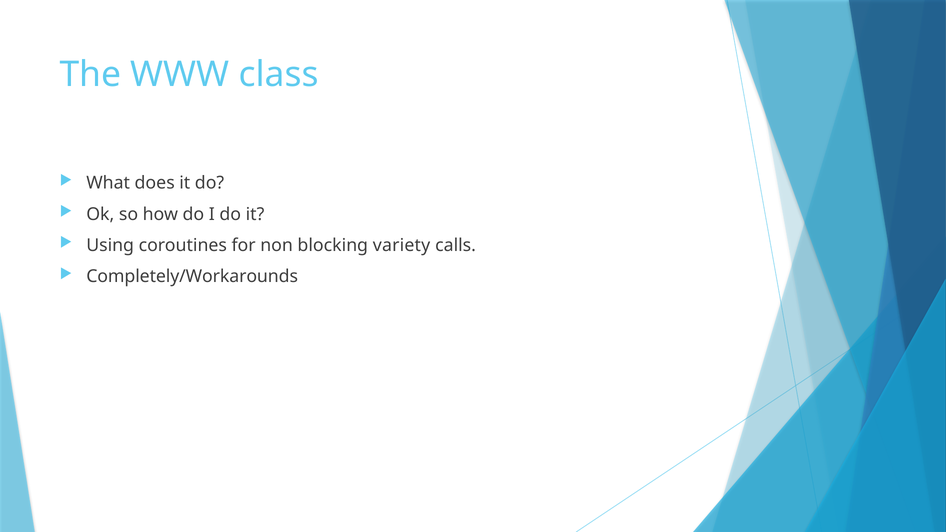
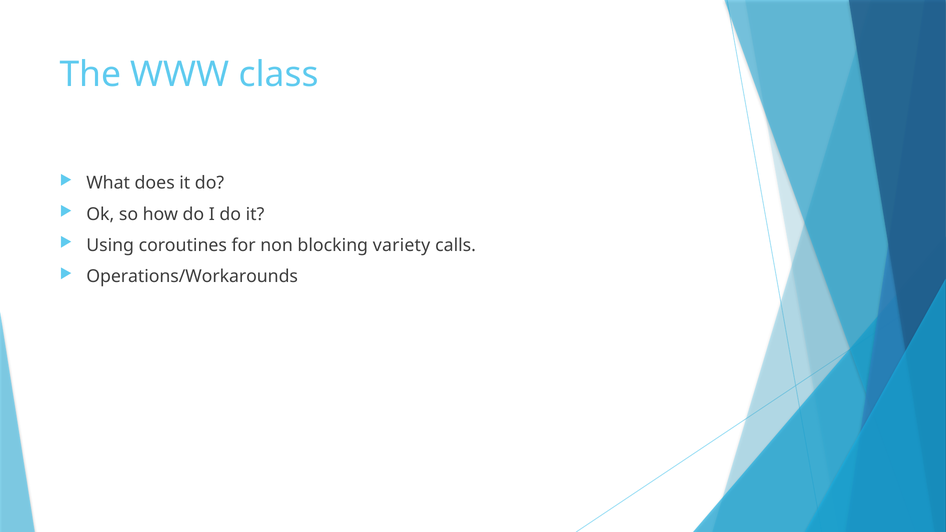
Completely/Workarounds: Completely/Workarounds -> Operations/Workarounds
